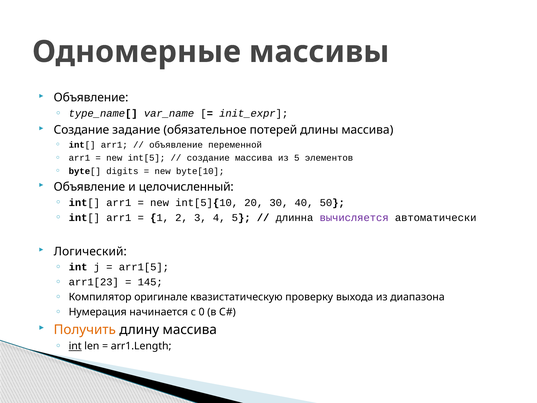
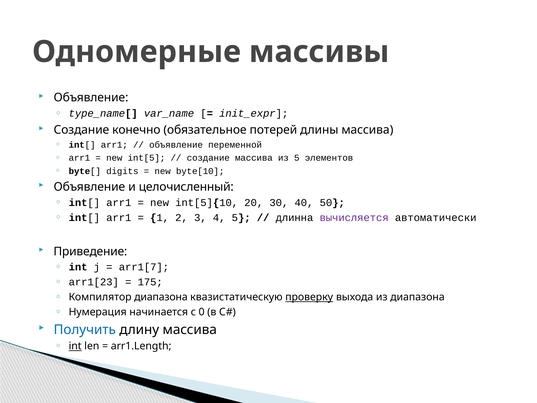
задание: задание -> конечно
Логический: Логический -> Приведение
arr1[5: arr1[5 -> arr1[7
145: 145 -> 175
Компилятор оригинале: оригинале -> диапазона
проверку underline: none -> present
Получить colour: orange -> blue
